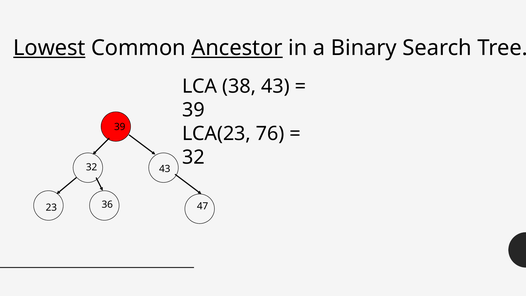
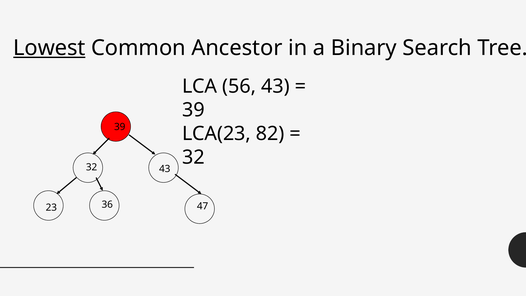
Ancestor underline: present -> none
38: 38 -> 56
76: 76 -> 82
